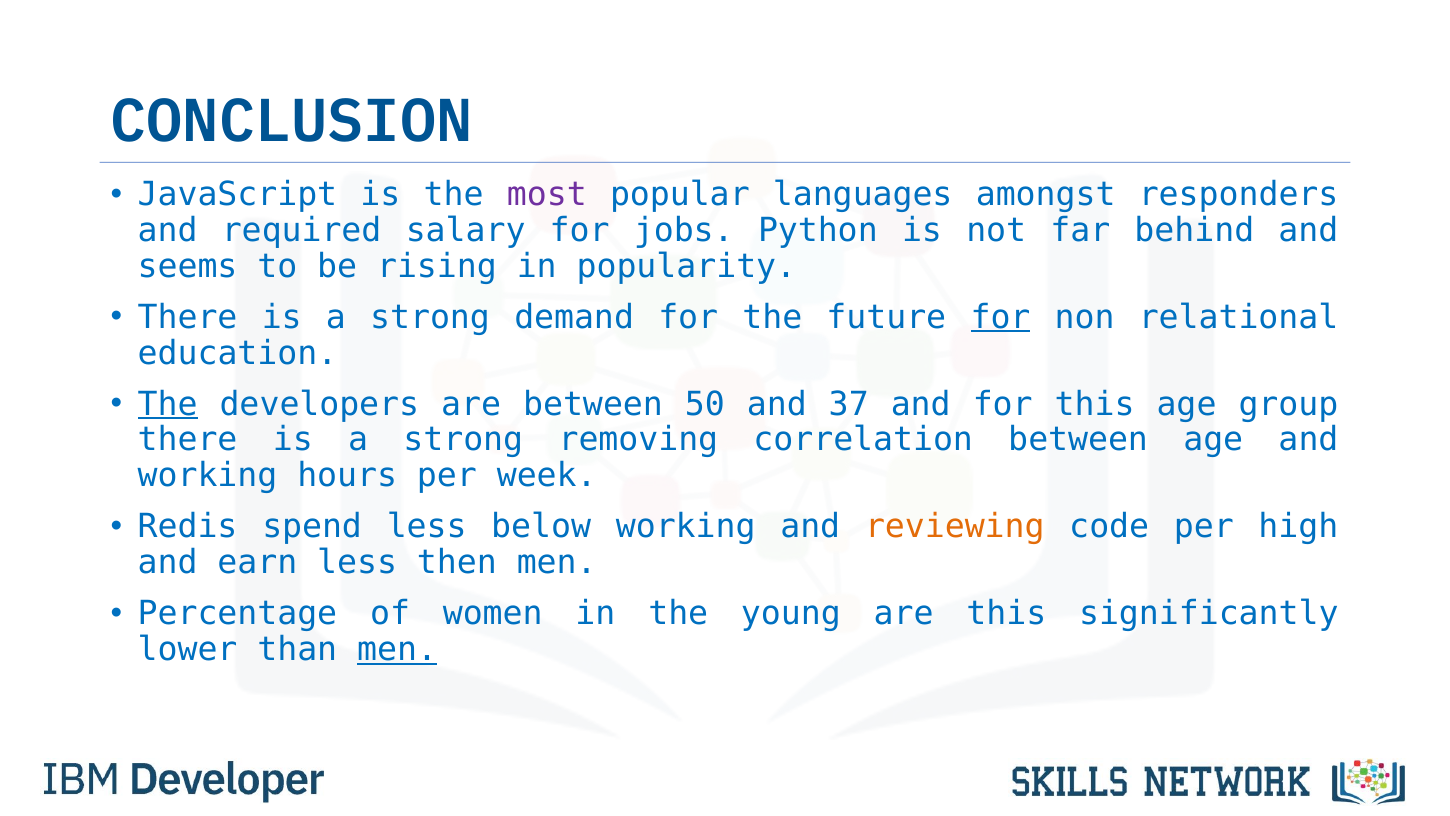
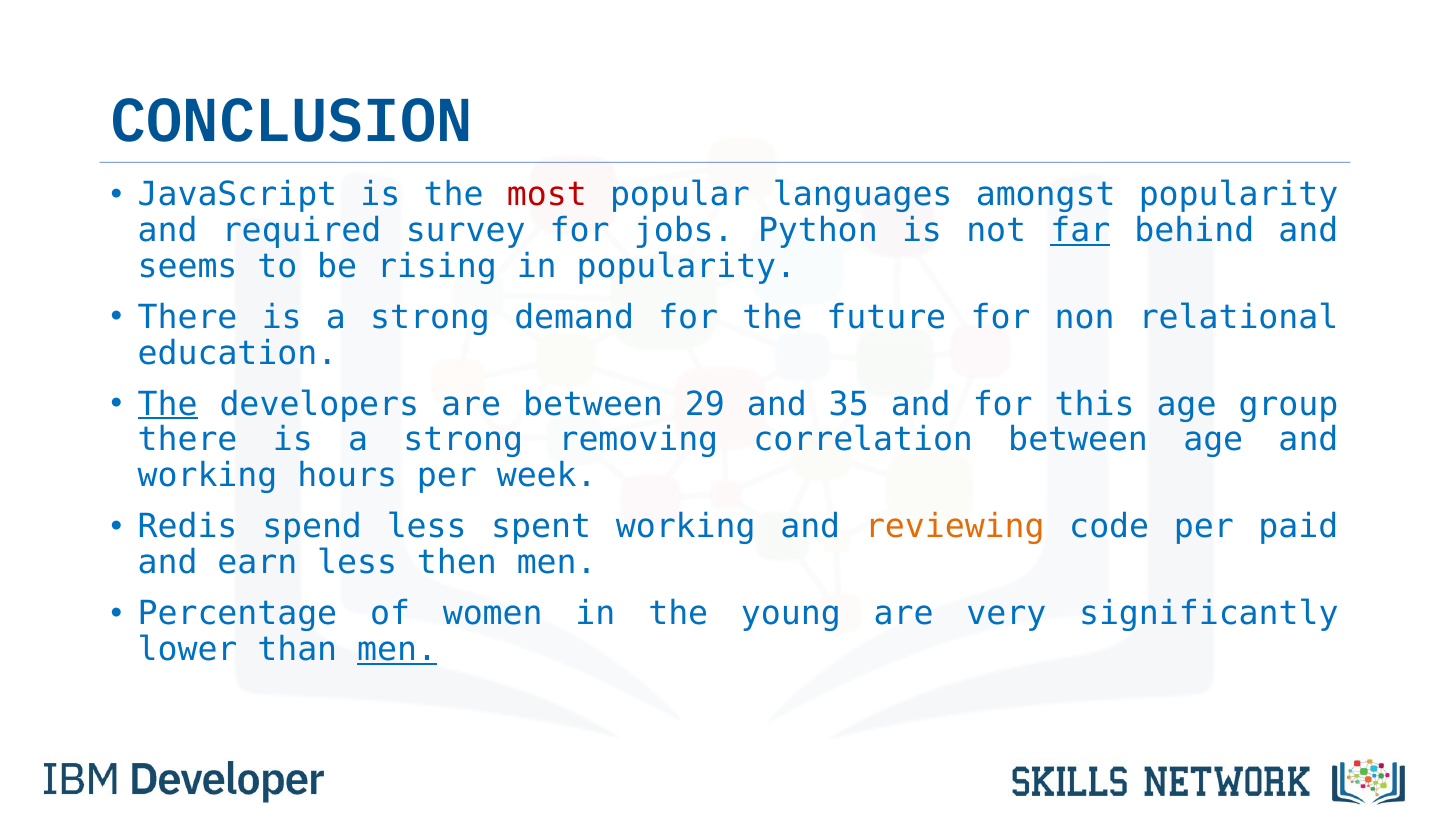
most colour: purple -> red
amongst responders: responders -> popularity
salary: salary -> survey
far underline: none -> present
for at (1001, 317) underline: present -> none
50: 50 -> 29
37: 37 -> 35
below: below -> spent
high: high -> paid
are this: this -> very
